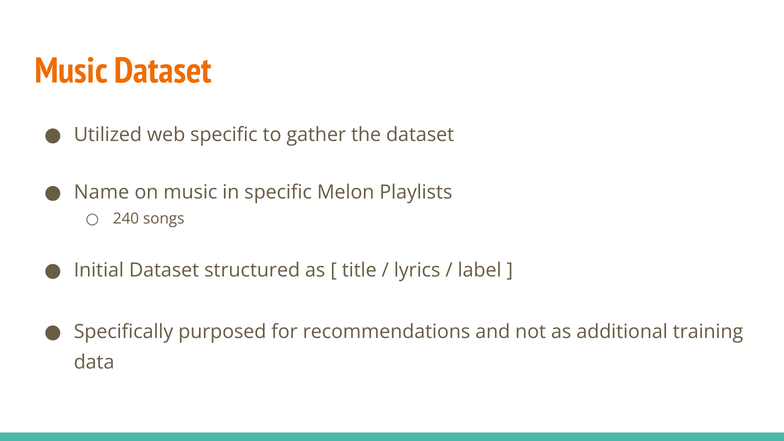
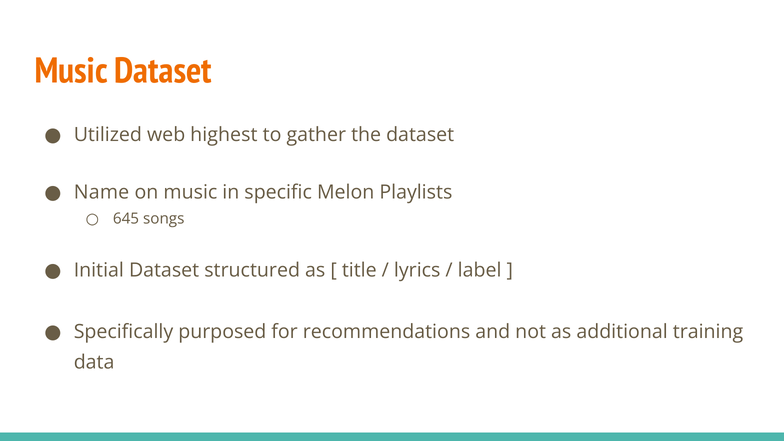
web specific: specific -> highest
240: 240 -> 645
